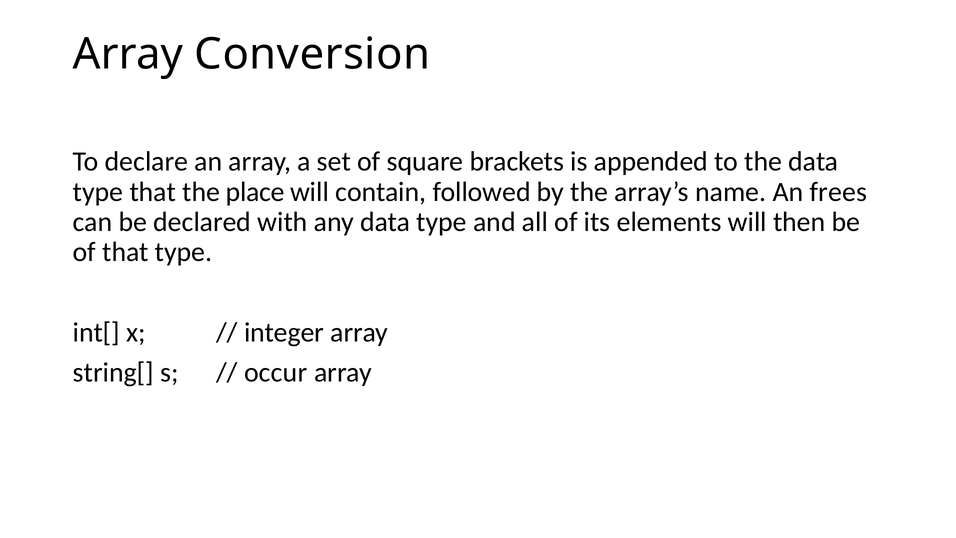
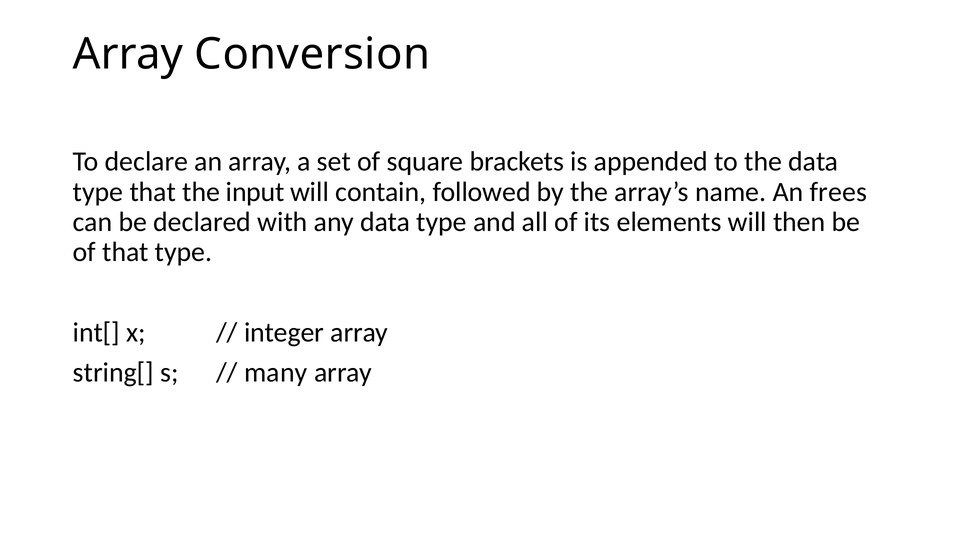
place: place -> input
occur: occur -> many
